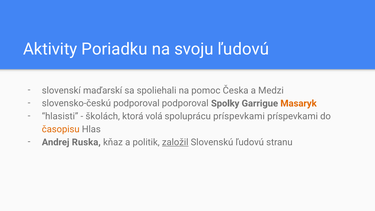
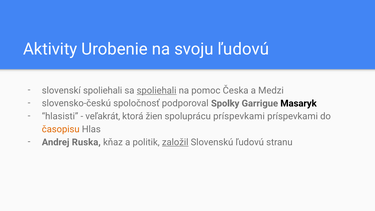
Poriadku: Poriadku -> Urobenie
slovenskí maďarskí: maďarskí -> spoliehali
spoliehali at (157, 90) underline: none -> present
slovensko-českú podporoval: podporoval -> spoločnosť
Masaryk colour: orange -> black
školách: školách -> veľakrát
volá: volá -> žien
